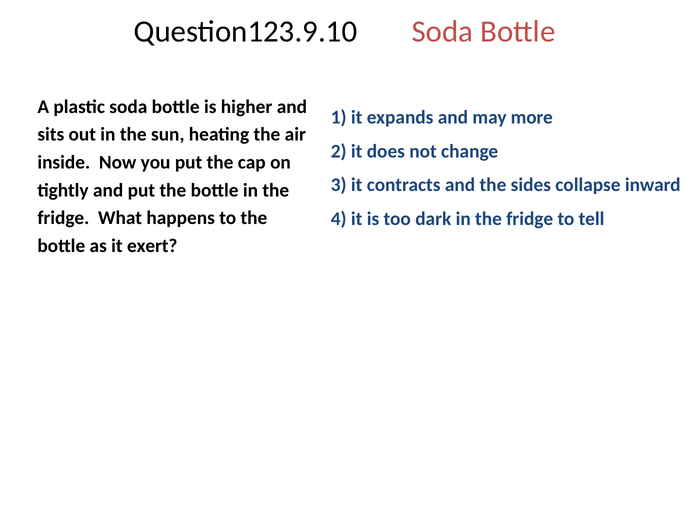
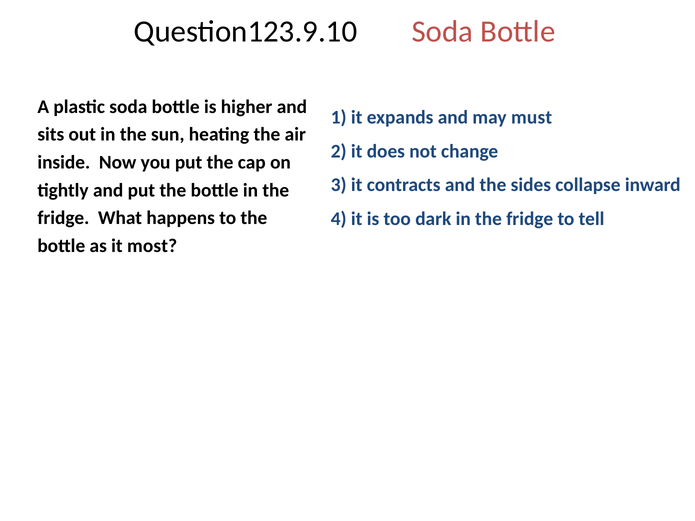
more: more -> must
exert: exert -> most
